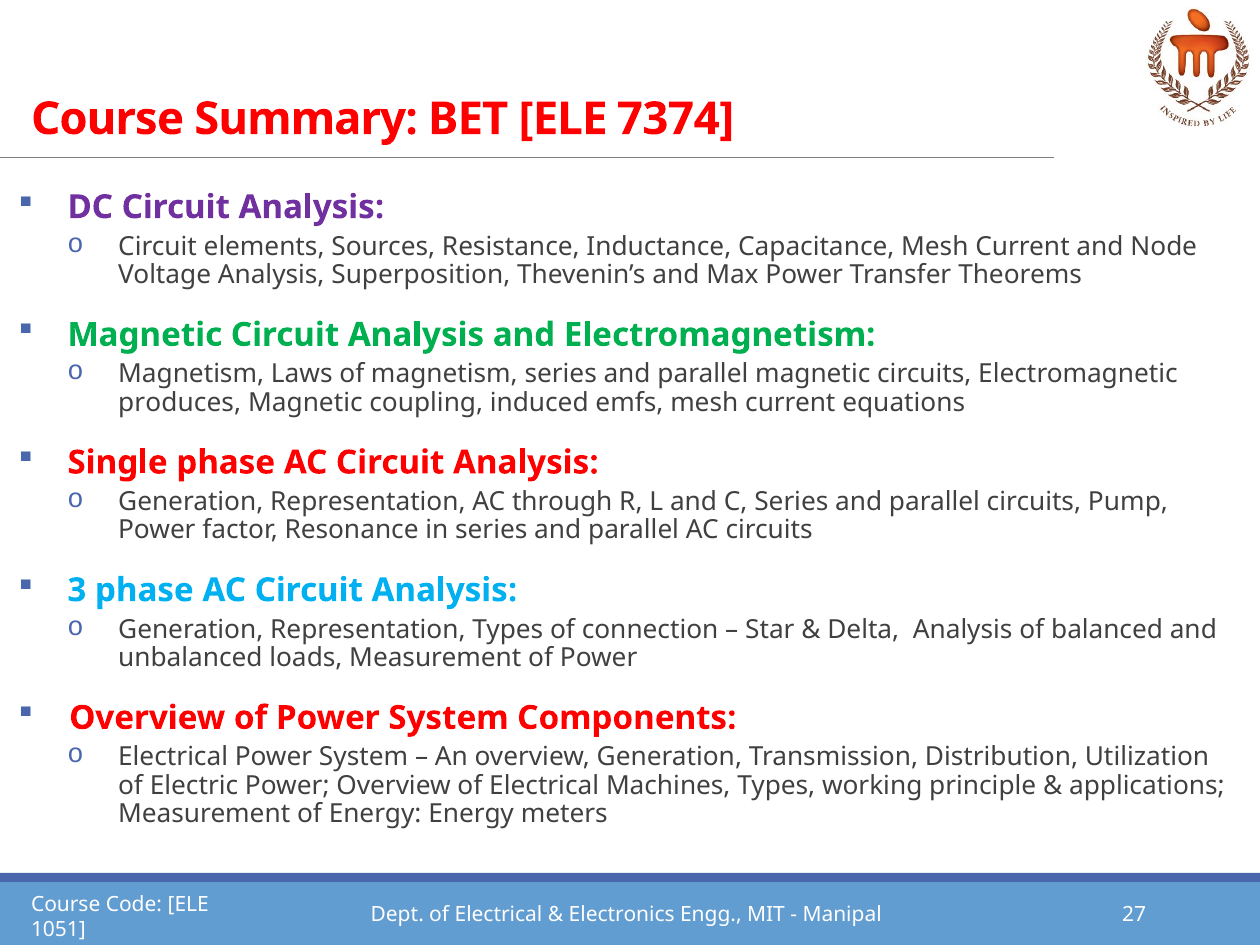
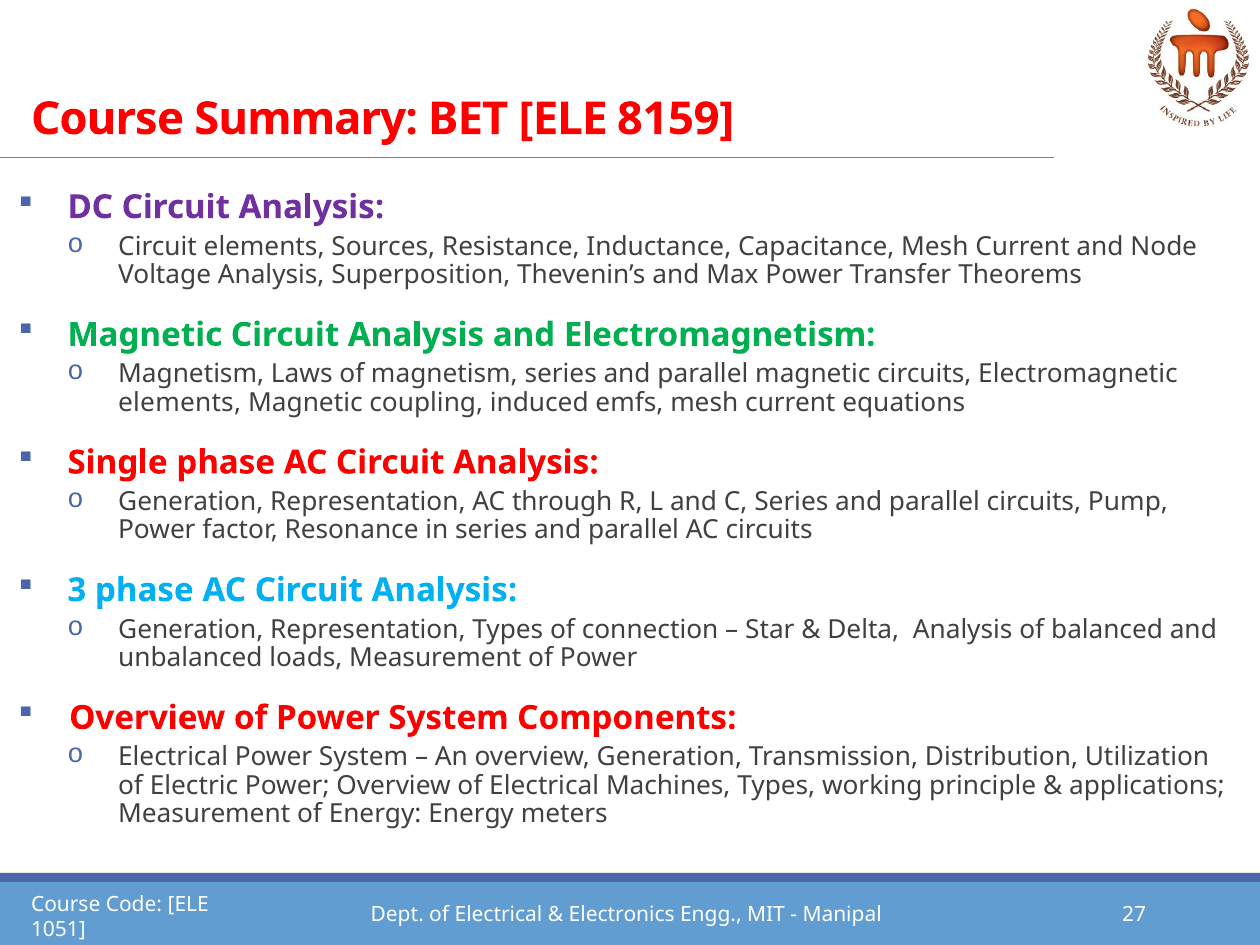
7374: 7374 -> 8159
produces at (180, 402): produces -> elements
